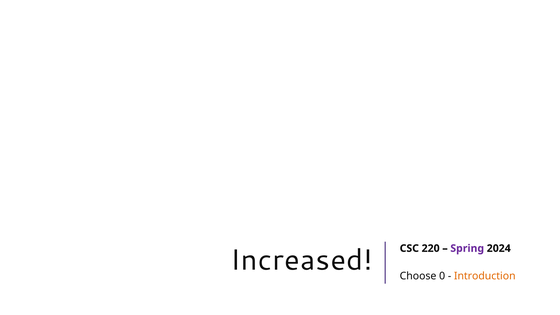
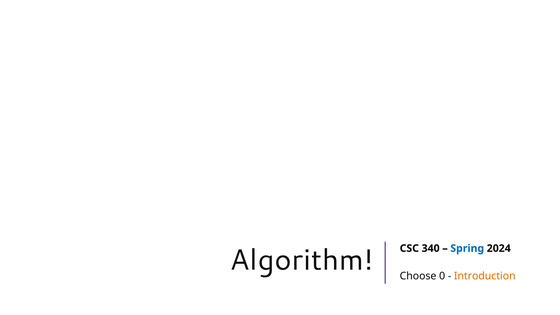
Increased: Increased -> Algorithm
220: 220 -> 340
Spring colour: purple -> blue
